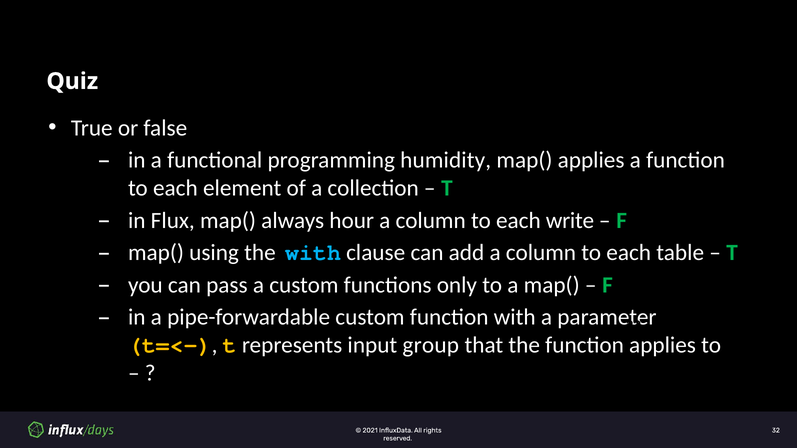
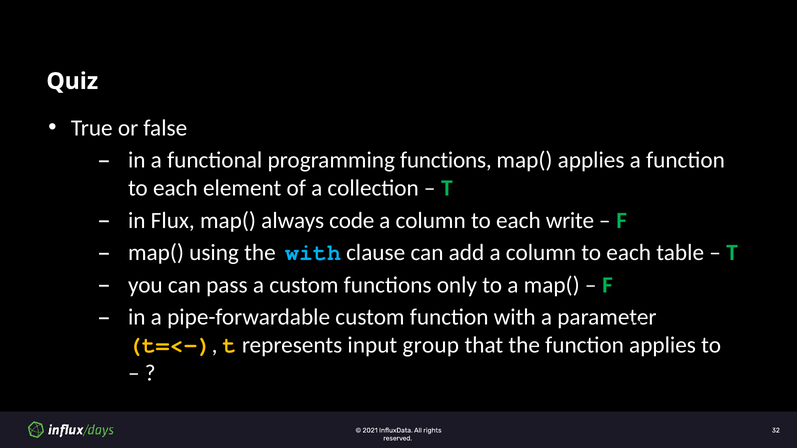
programming humidity: humidity -> functions
hour: hour -> code
